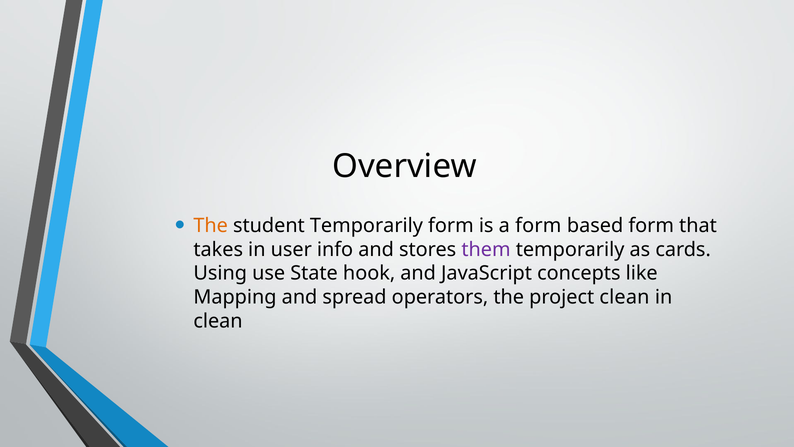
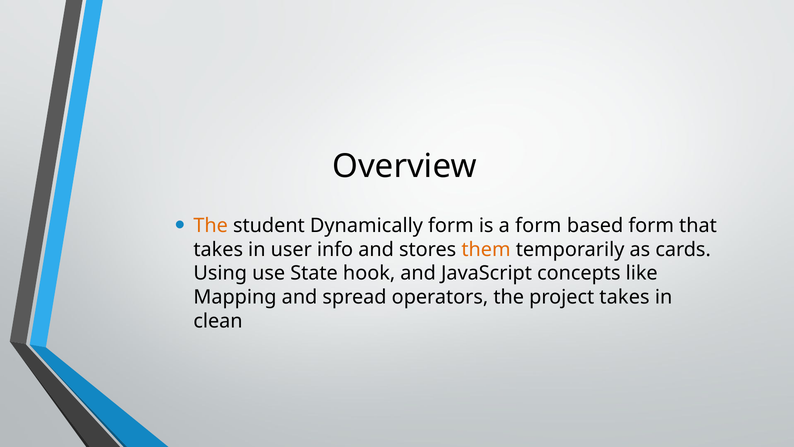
student Temporarily: Temporarily -> Dynamically
them colour: purple -> orange
project clean: clean -> takes
